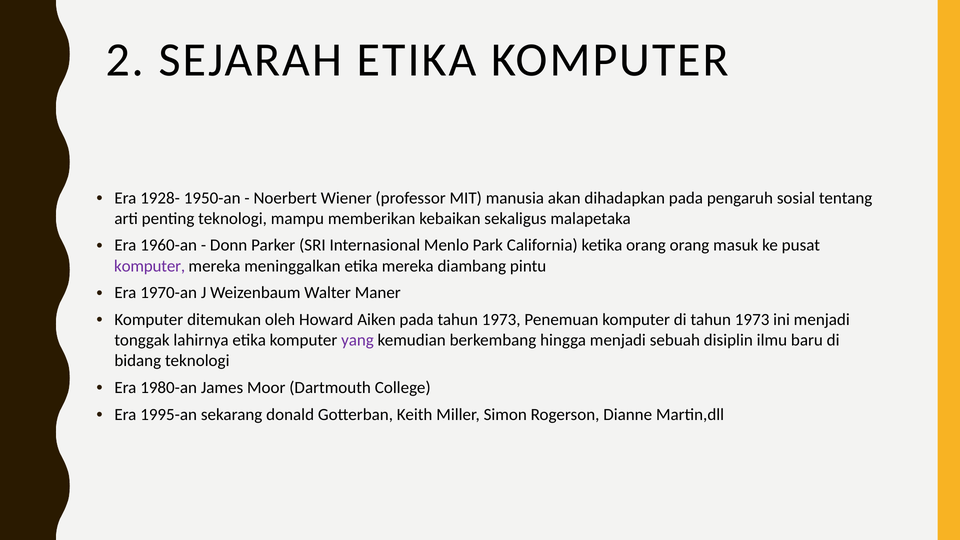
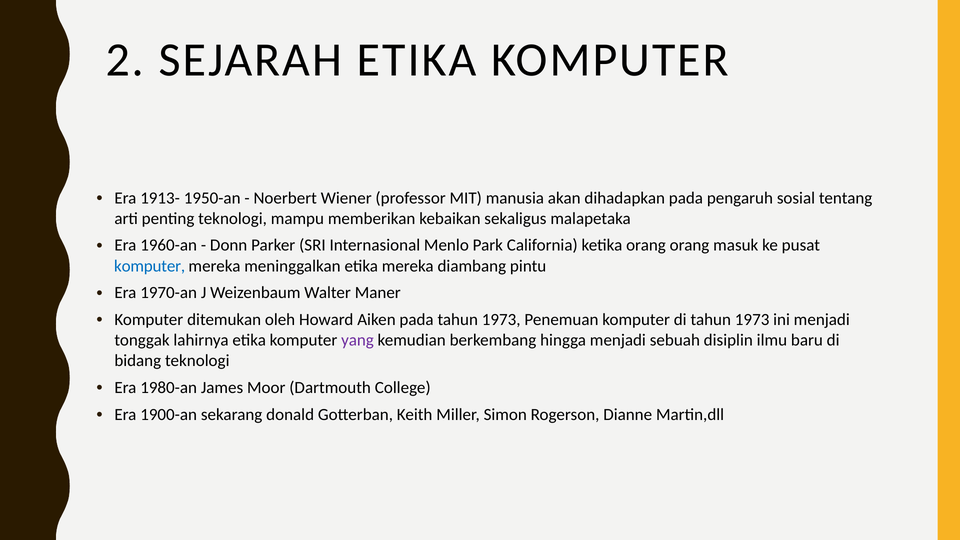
1928-: 1928- -> 1913-
komputer at (150, 266) colour: purple -> blue
1995-an: 1995-an -> 1900-an
